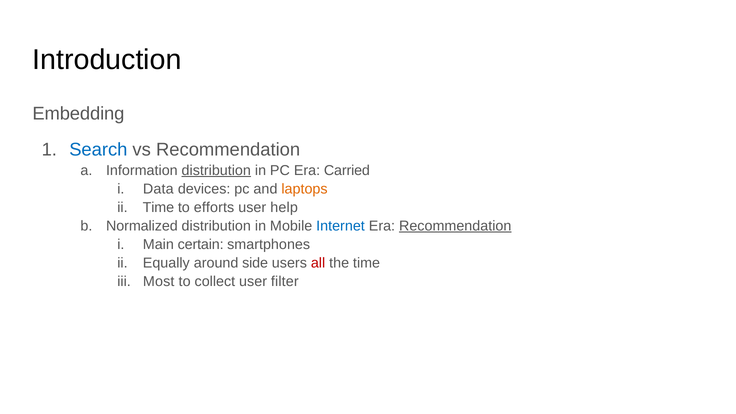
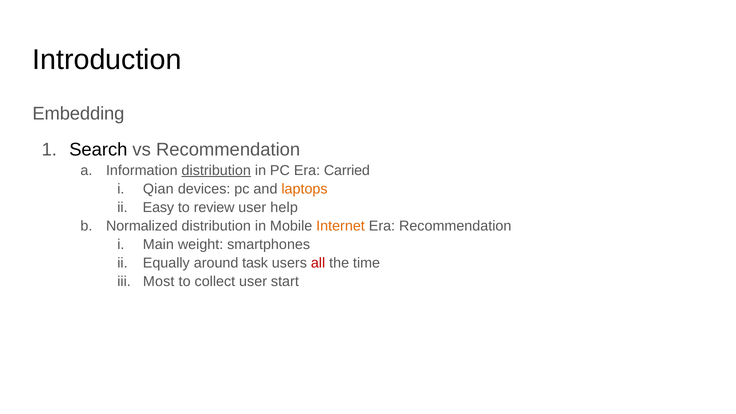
Search colour: blue -> black
Data: Data -> Qian
Time at (158, 207): Time -> Easy
efforts: efforts -> review
Internet colour: blue -> orange
Recommendation at (455, 226) underline: present -> none
certain: certain -> weight
side: side -> task
filter: filter -> start
